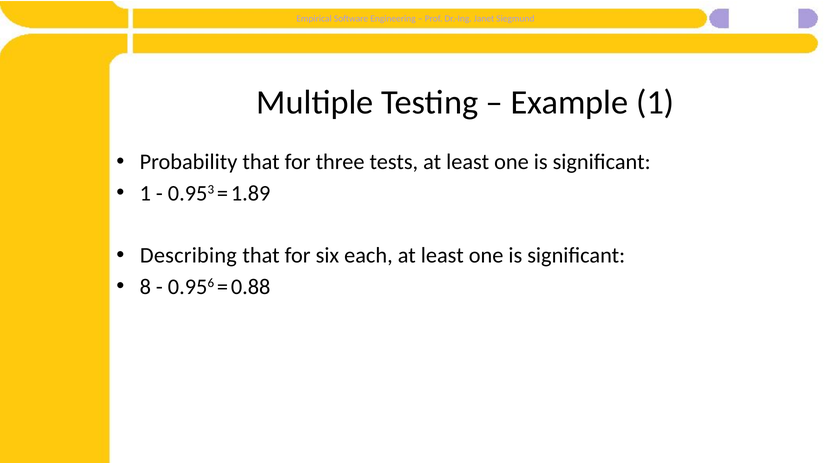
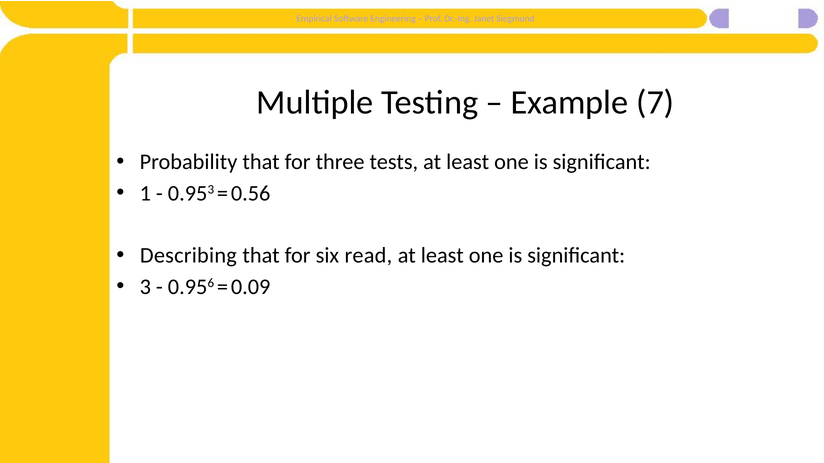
Example 1: 1 -> 7
1.89: 1.89 -> 0.56
each: each -> read
8: 8 -> 3
0.88: 0.88 -> 0.09
